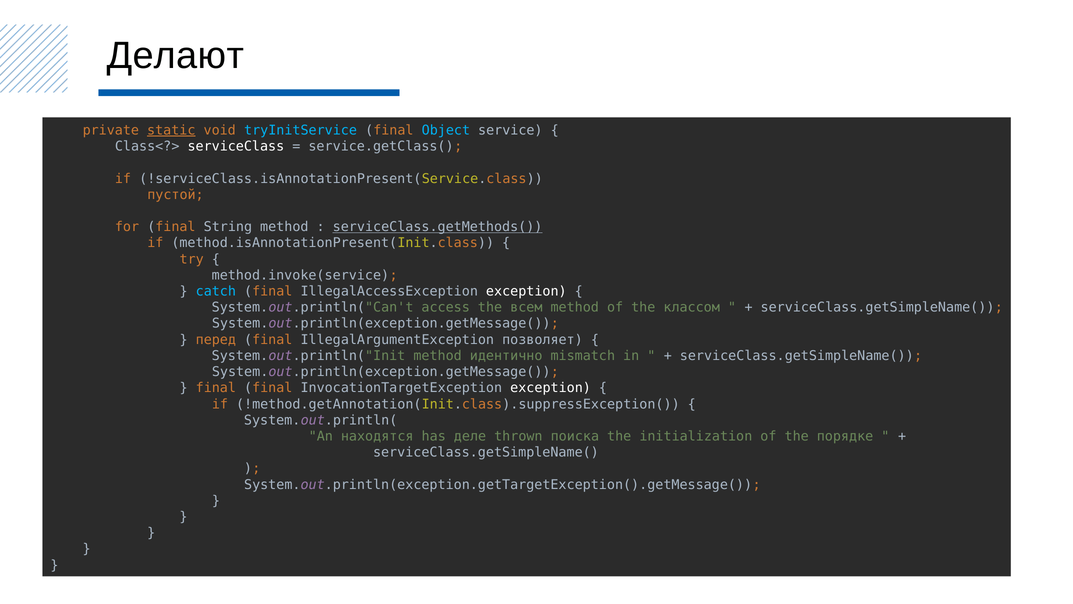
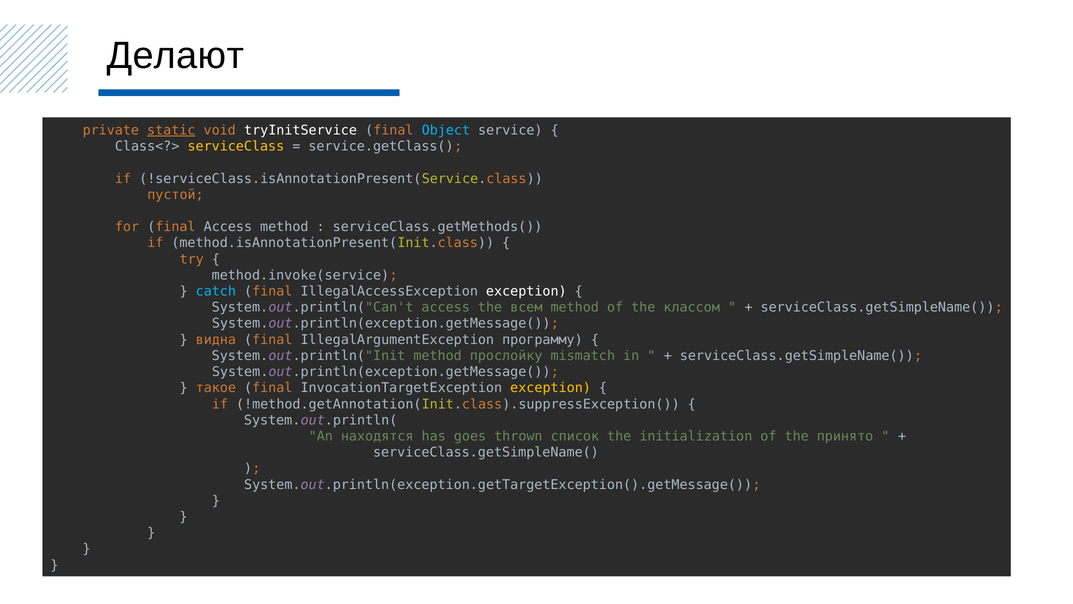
tryInitService colour: light blue -> white
serviceClass colour: white -> yellow
final String: String -> Access
serviceClass.getMethods( underline: present -> none
перед: перед -> видна
позволяет: позволяет -> программу
идентично: идентично -> прослойку
final at (216, 388): final -> такое
exception at (551, 388) colour: white -> yellow
деле: деле -> goes
поиска: поиска -> список
порядке: порядке -> принято
